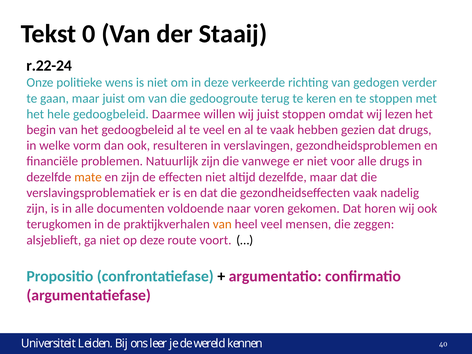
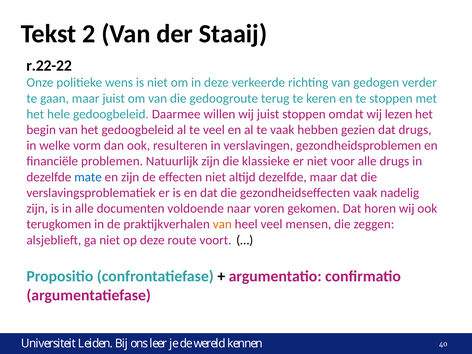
0: 0 -> 2
r.22-24: r.22-24 -> r.22-22
vanwege: vanwege -> klassieke
mate colour: orange -> blue
